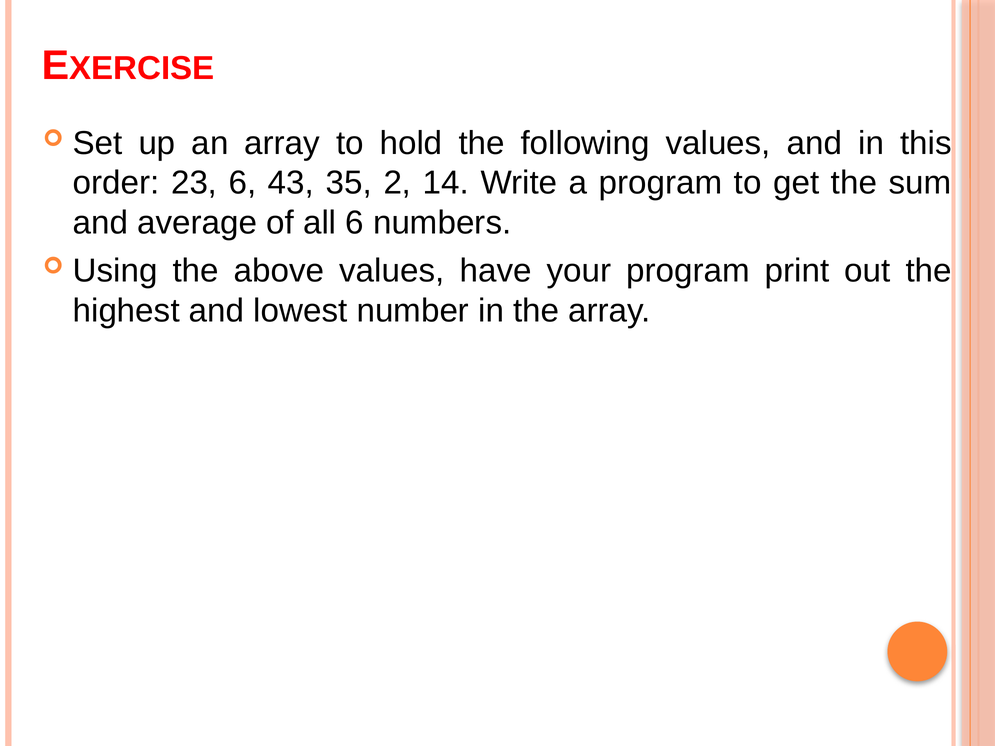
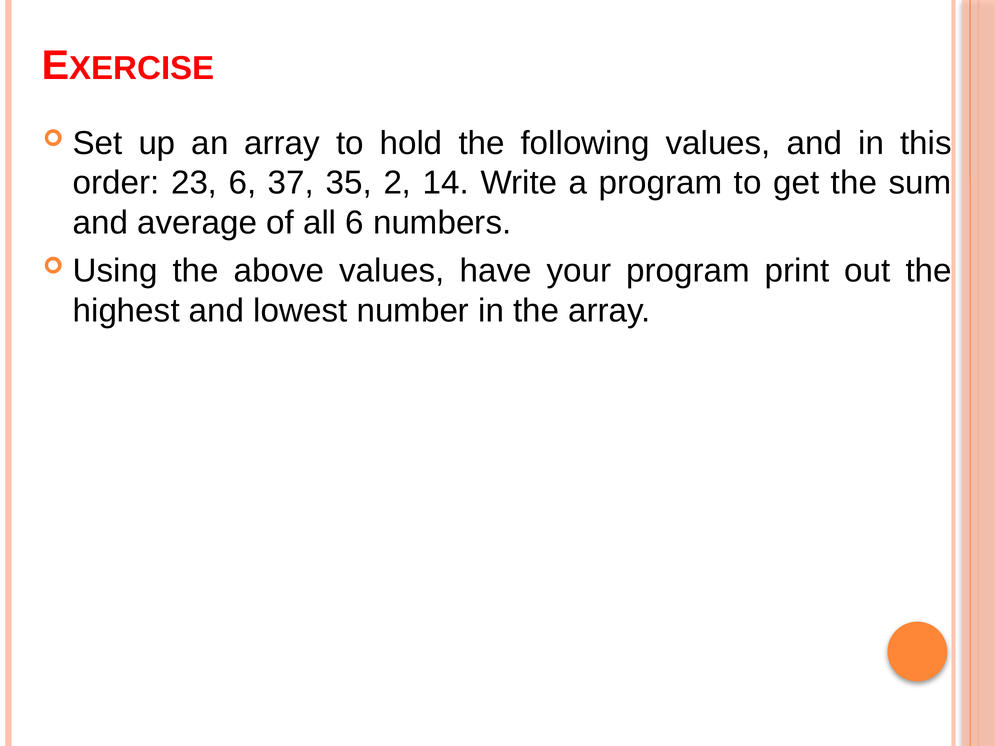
43: 43 -> 37
